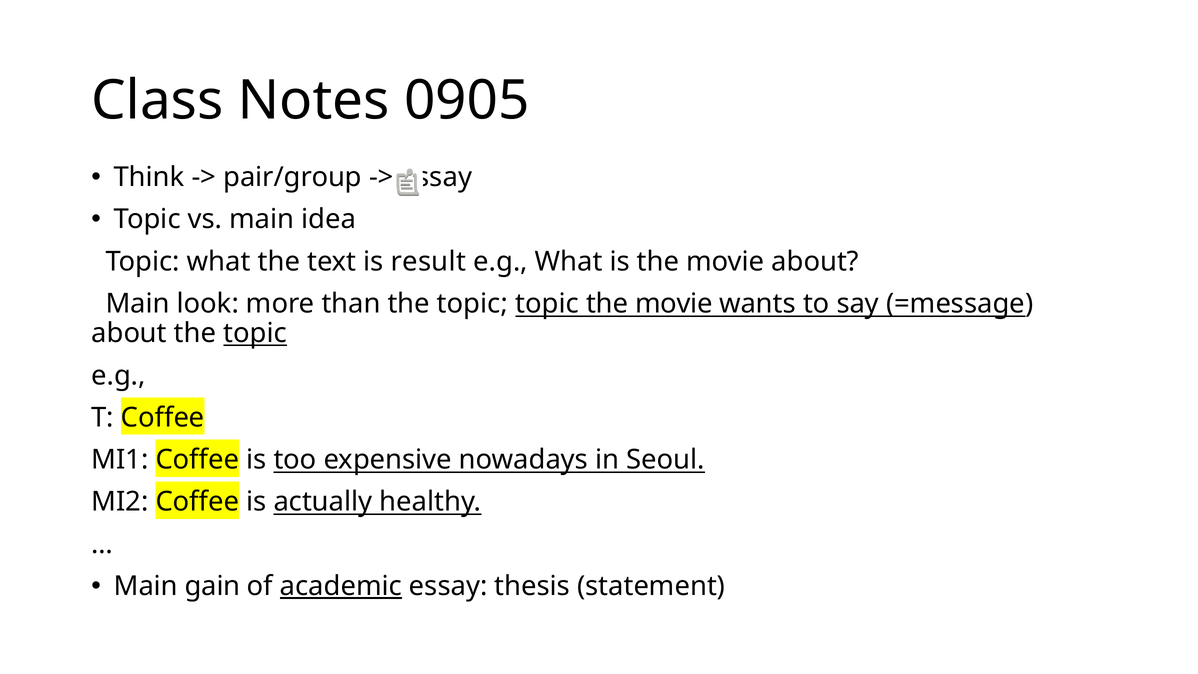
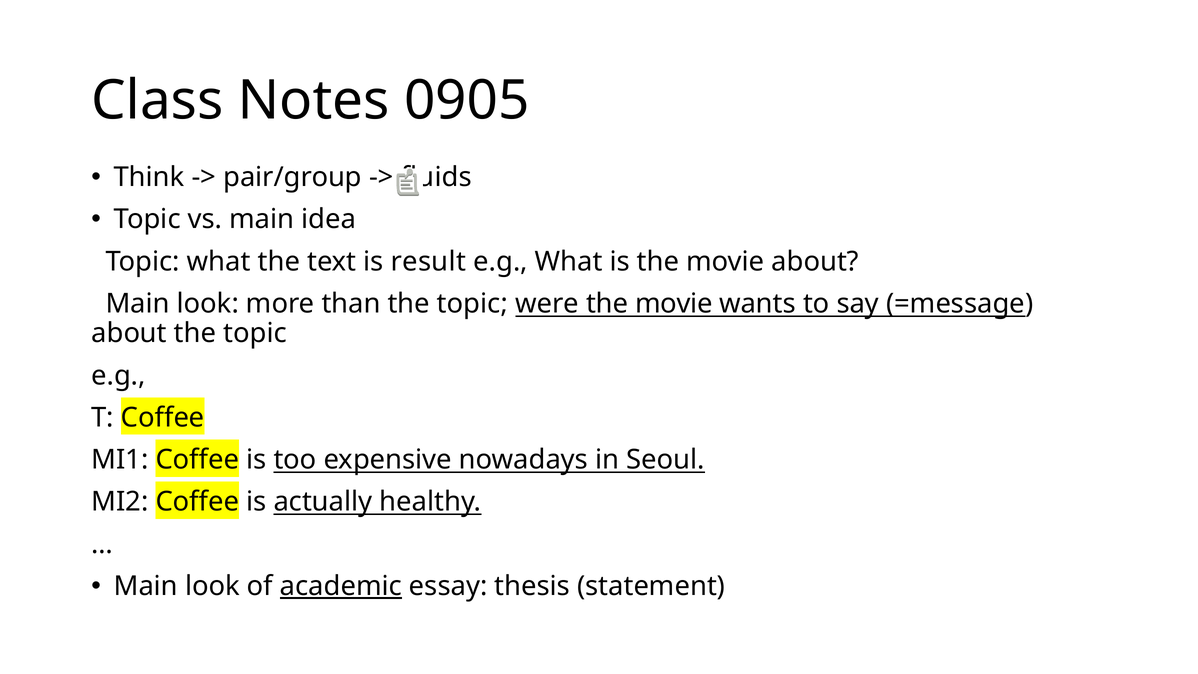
essay at (436, 177): essay -> fluids
topic topic: topic -> were
topic at (255, 333) underline: present -> none
gain at (213, 586): gain -> look
